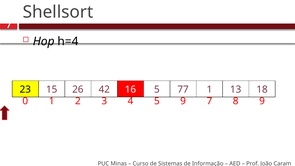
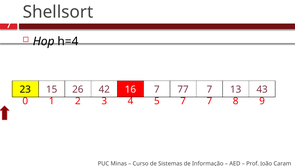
16 5: 5 -> 7
77 1: 1 -> 7
18: 18 -> 43
5 9: 9 -> 7
